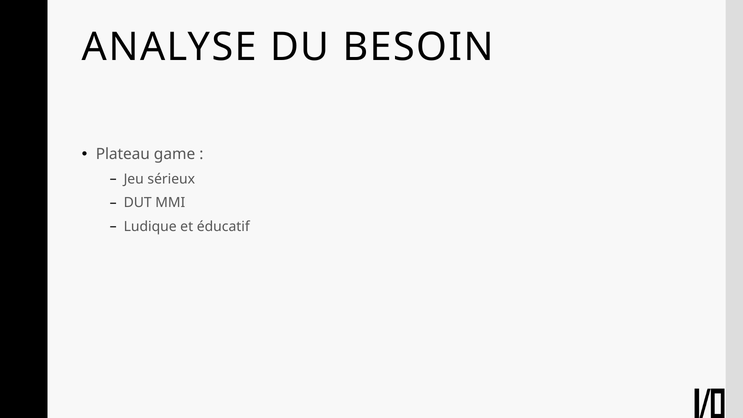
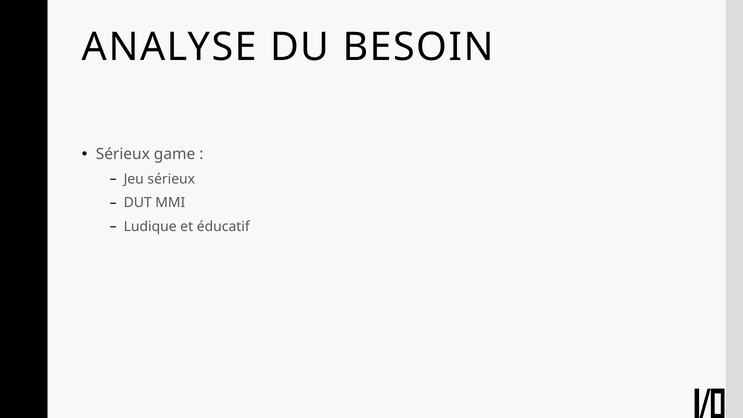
Plateau at (123, 154): Plateau -> Sérieux
